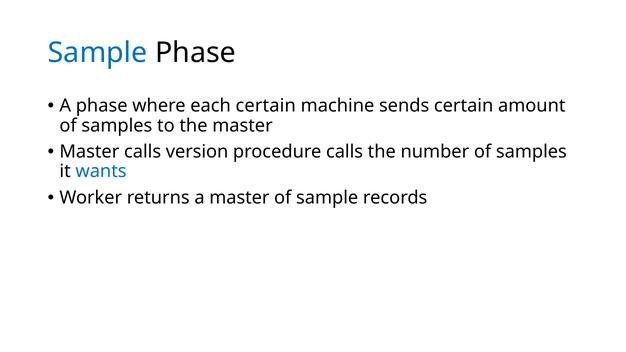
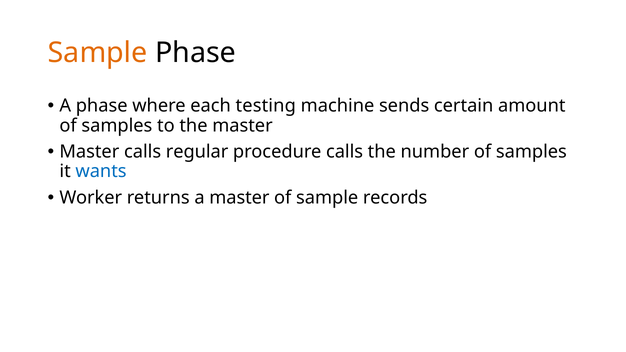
Sample at (98, 53) colour: blue -> orange
each certain: certain -> testing
version: version -> regular
